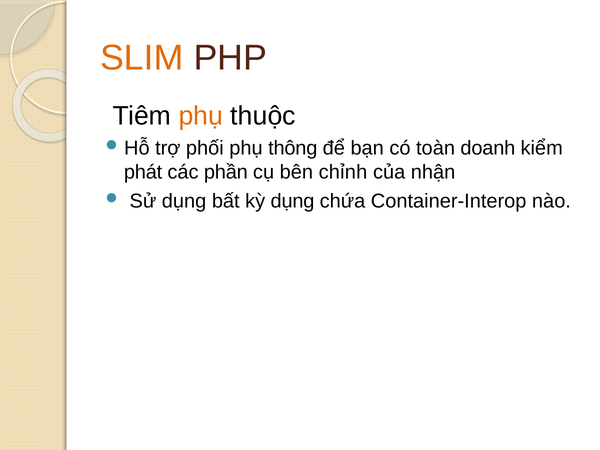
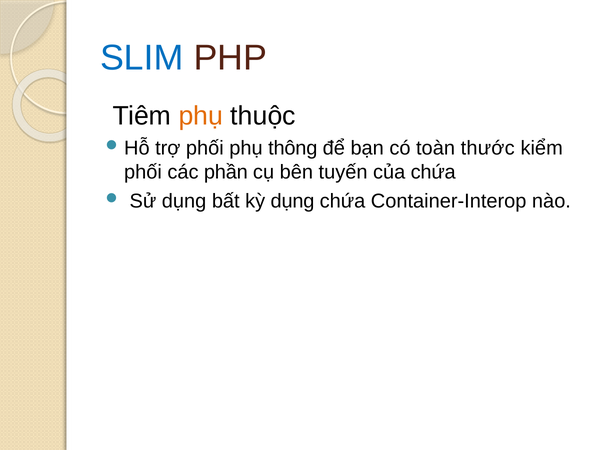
SLIM colour: orange -> blue
doanh: doanh -> thước
phát at (143, 172): phát -> phối
chỉnh: chỉnh -> tuyến
của nhận: nhận -> chứa
